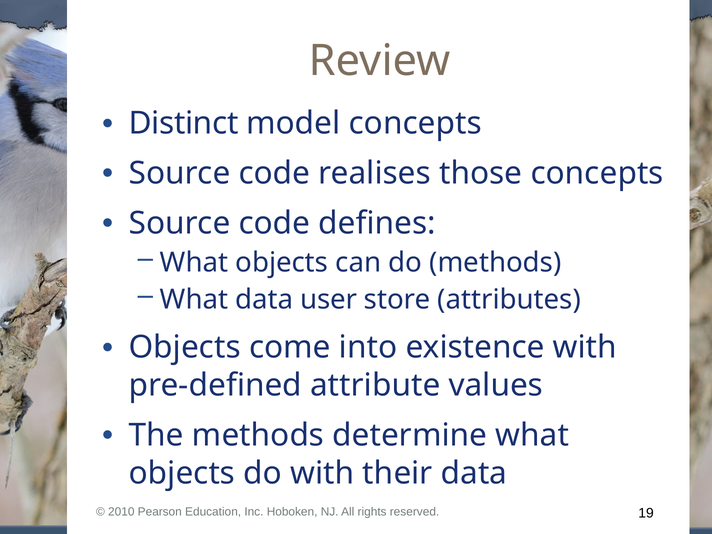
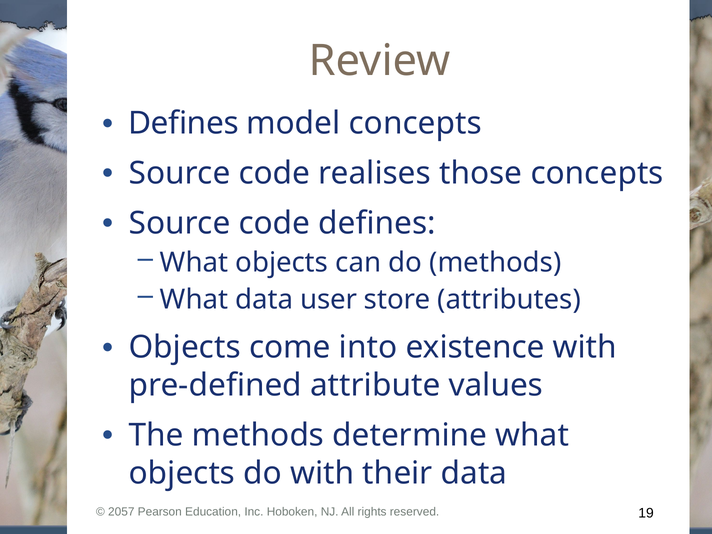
Distinct at (184, 124): Distinct -> Defines
2010: 2010 -> 2057
